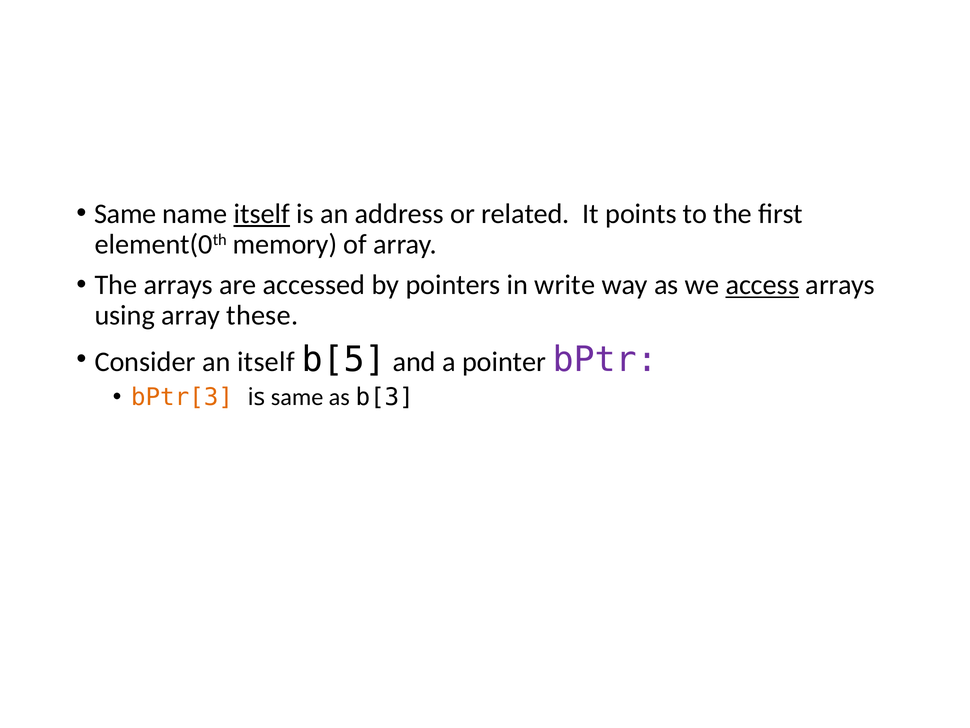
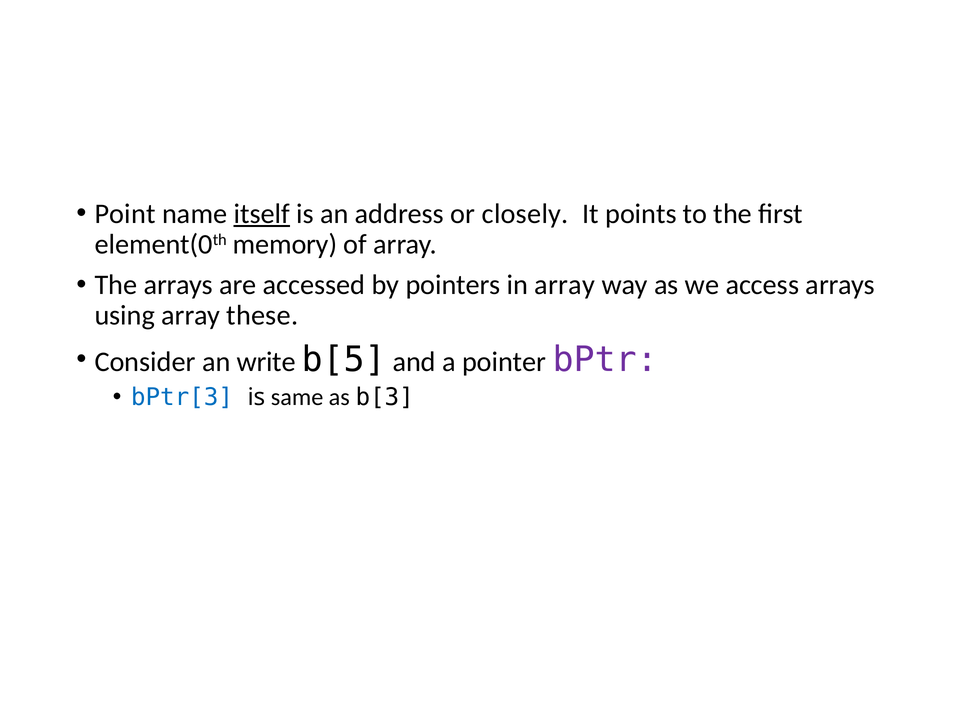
Same at (125, 214): Same -> Point
related: related -> closely
in write: write -> array
access underline: present -> none
an itself: itself -> write
bPtr[3 colour: orange -> blue
